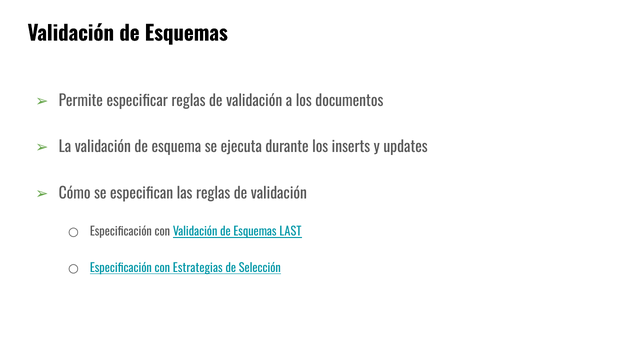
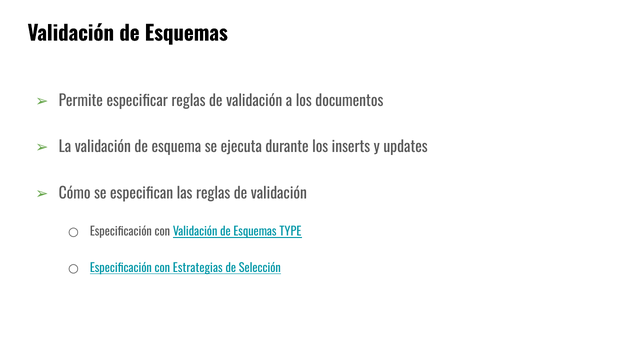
LAST: LAST -> TYPE
